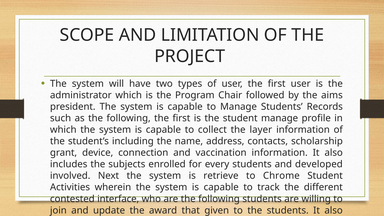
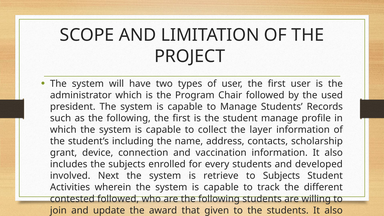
aims: aims -> used
to Chrome: Chrome -> Subjects
contested interface: interface -> followed
